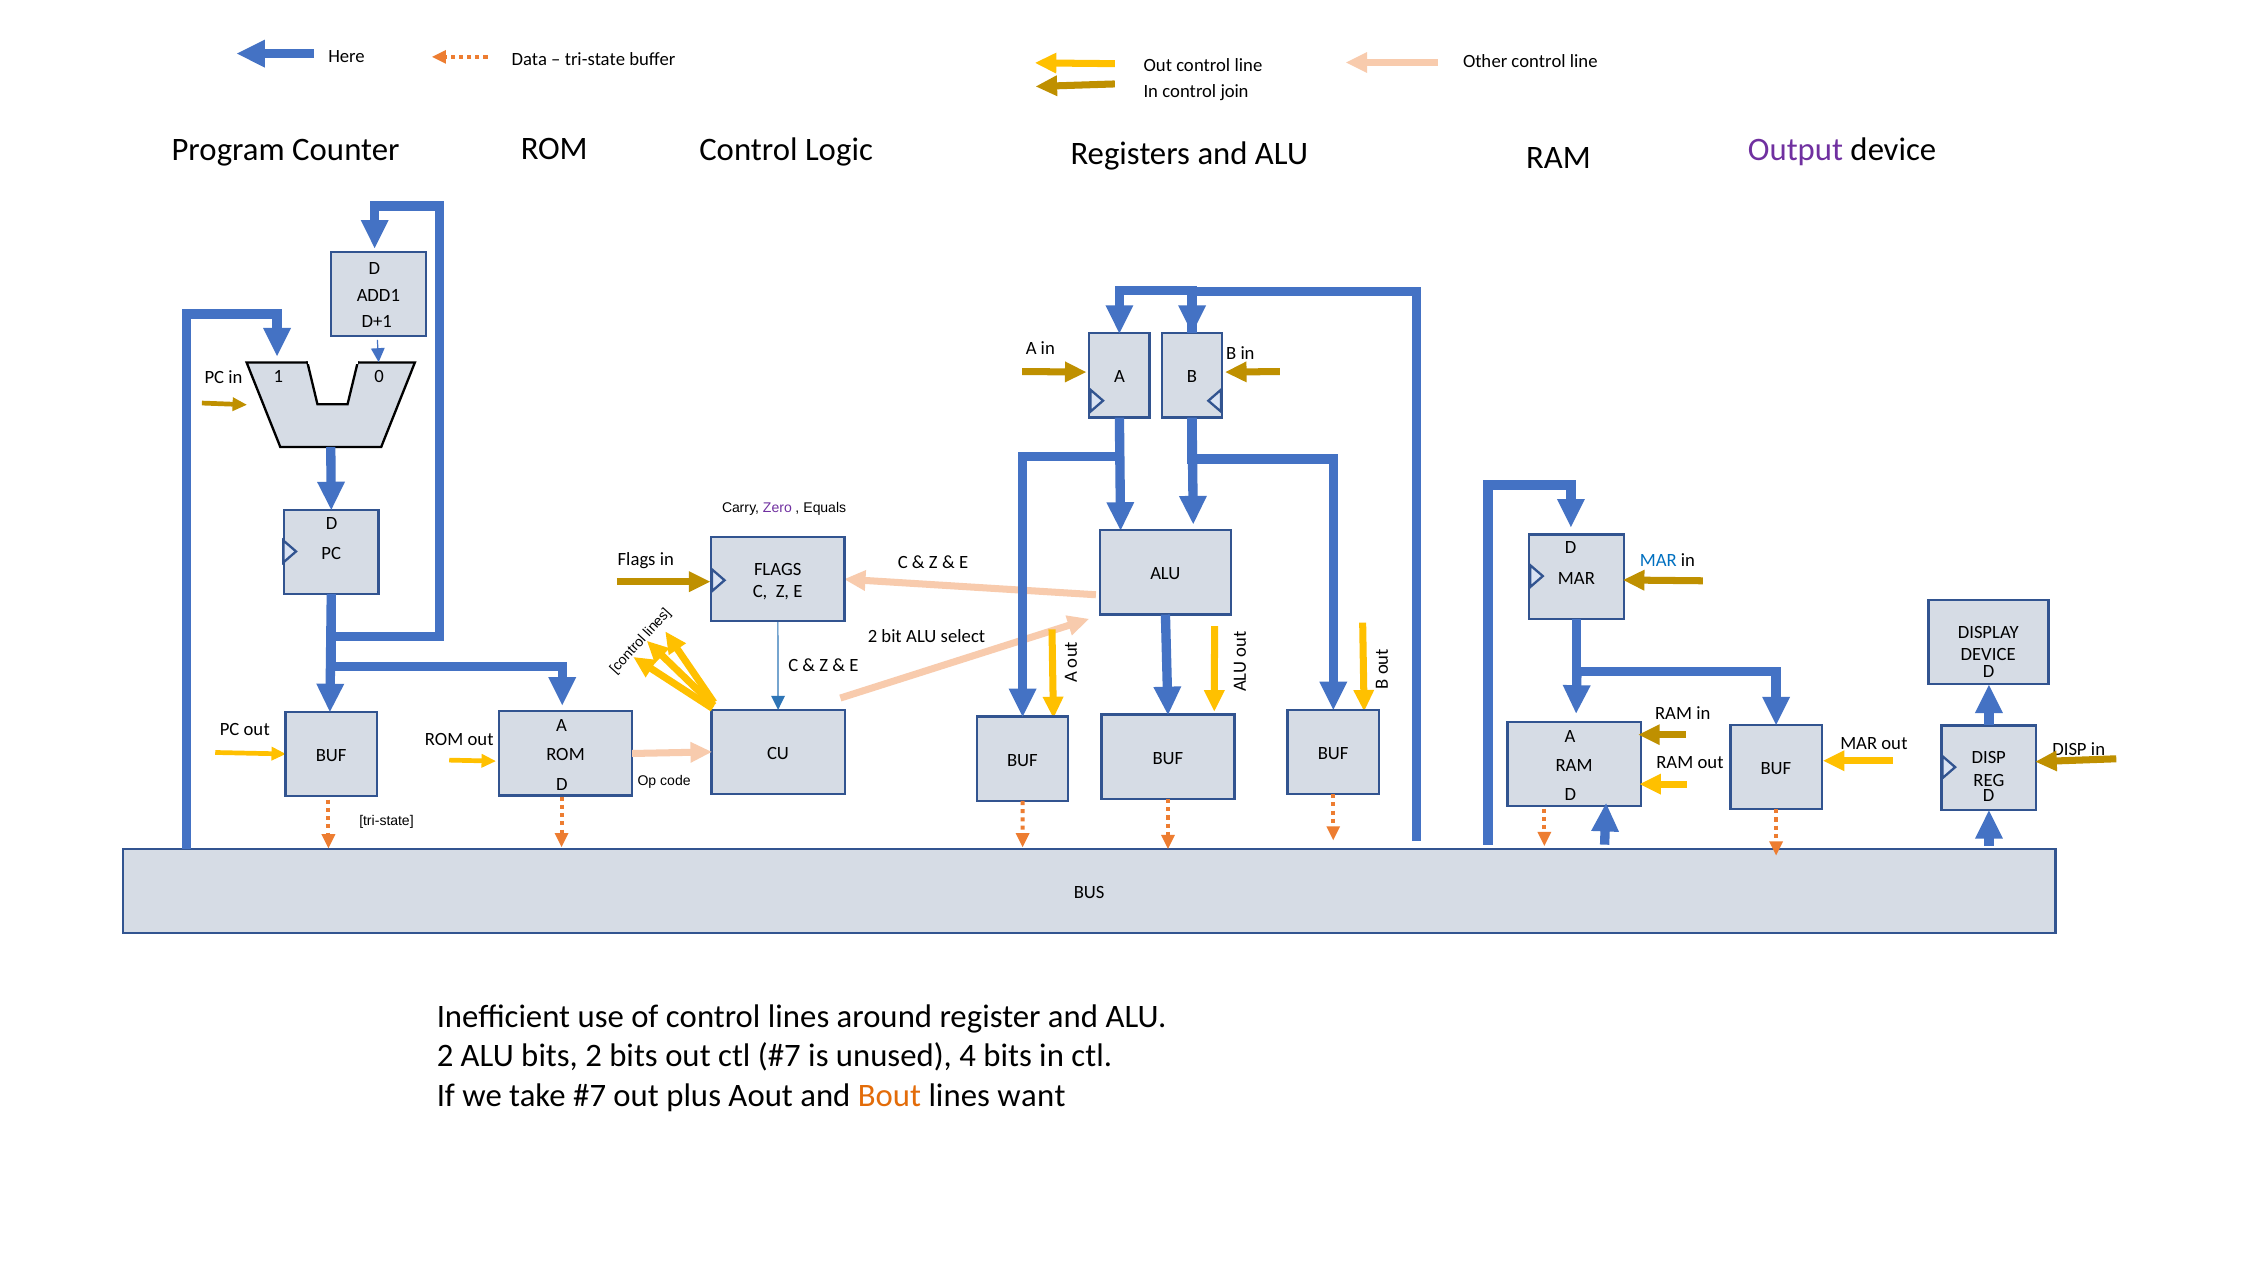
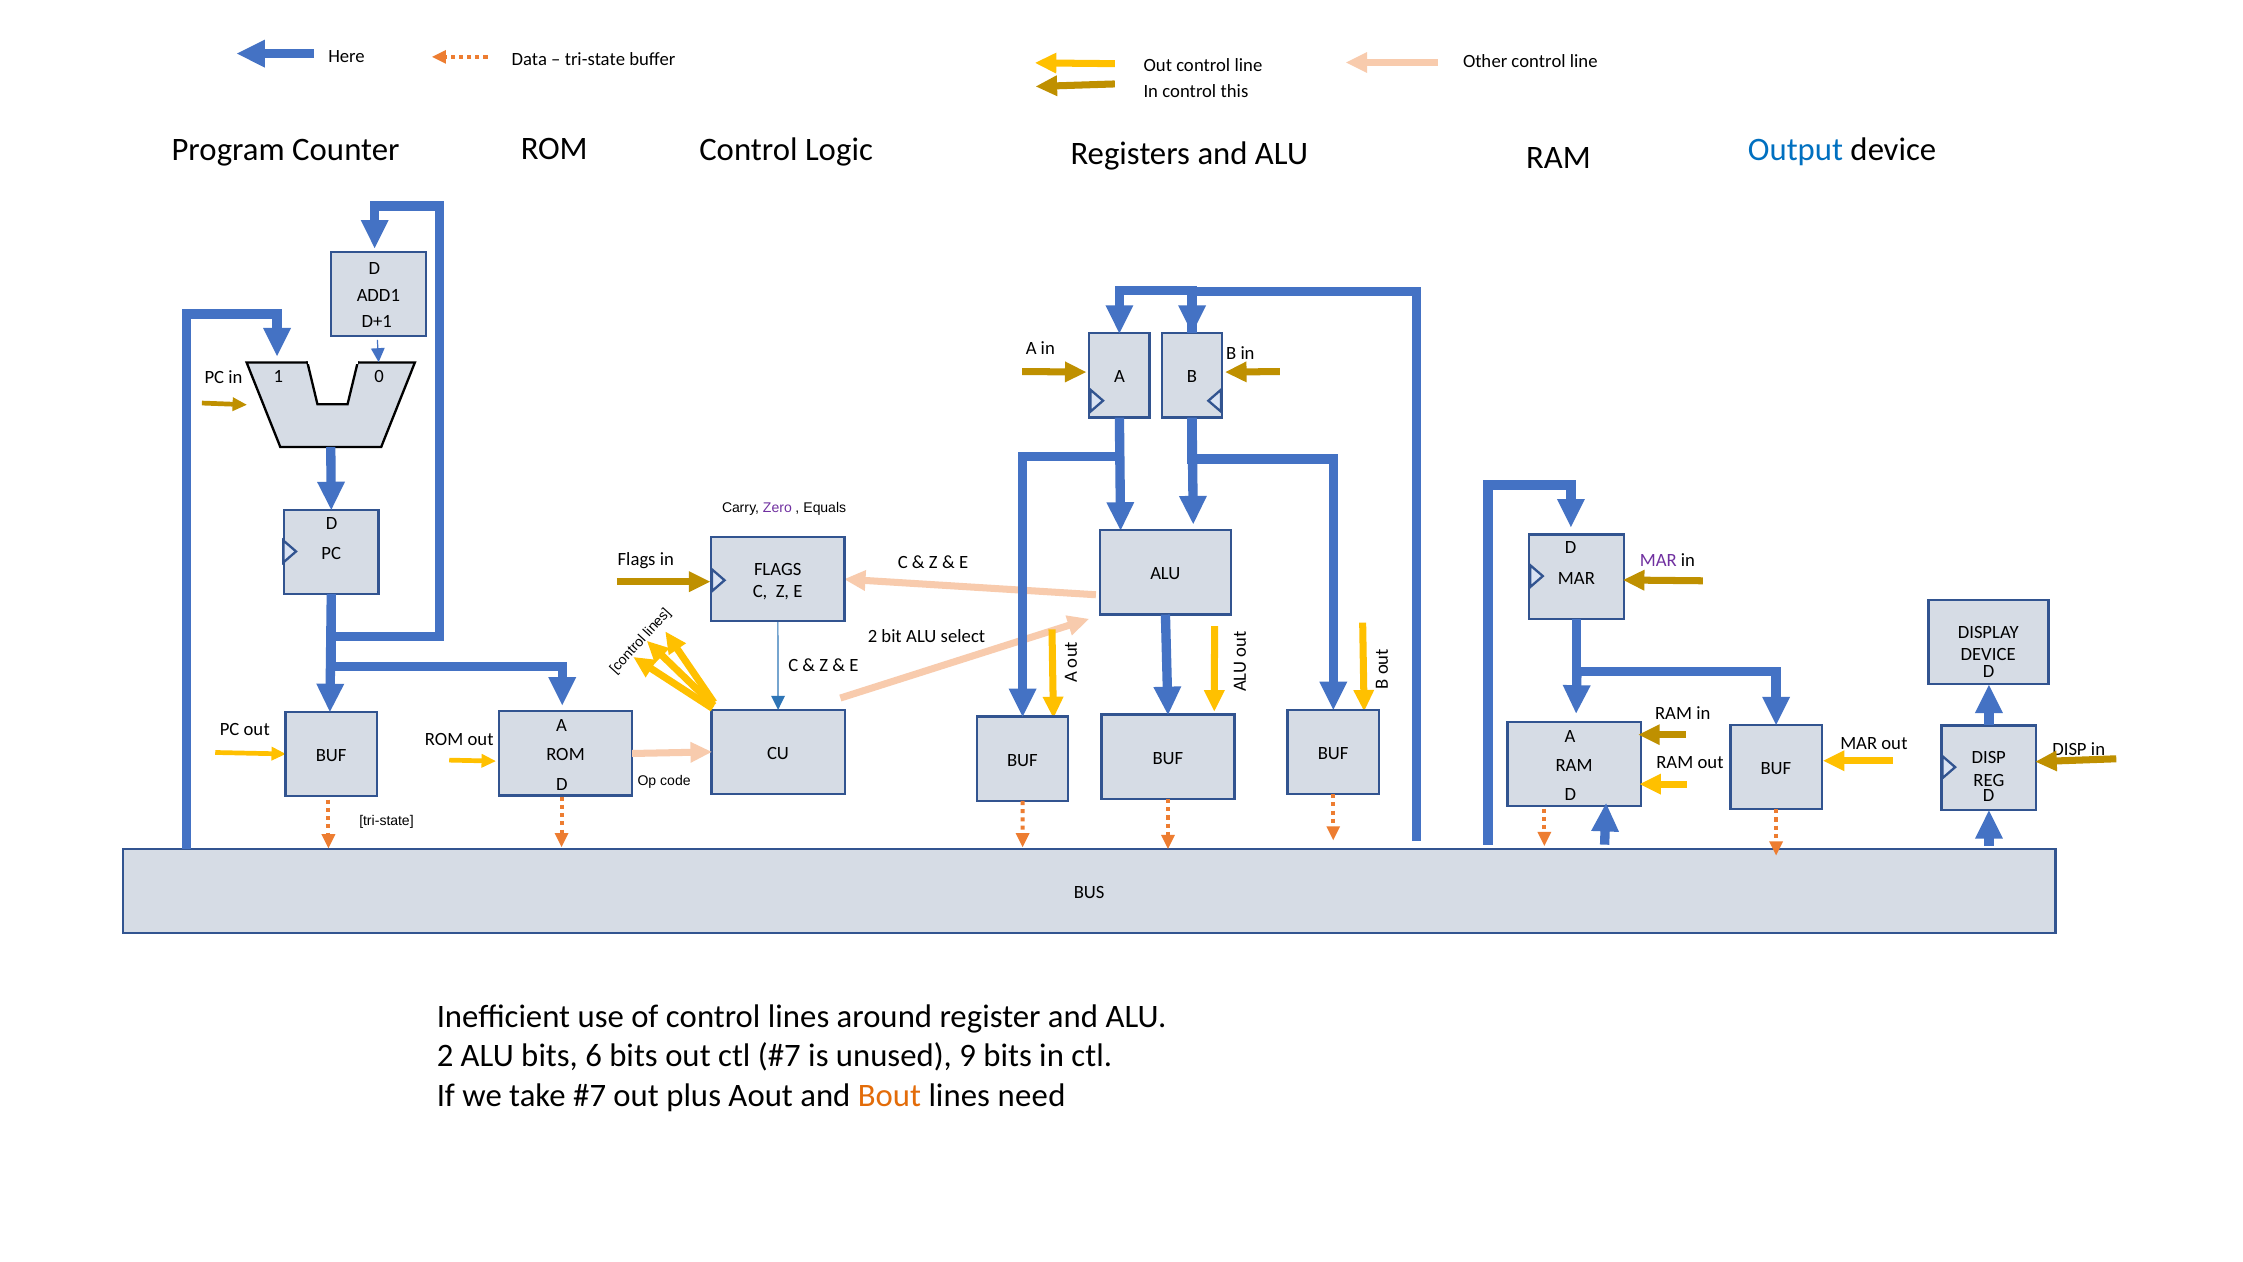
join: join -> this
Output colour: purple -> blue
MAR at (1658, 560) colour: blue -> purple
bits 2: 2 -> 6
4: 4 -> 9
want: want -> need
